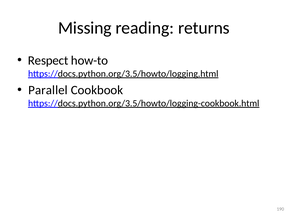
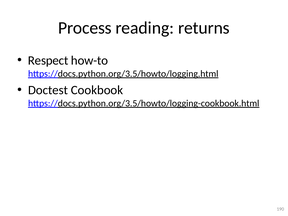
Missing: Missing -> Process
Parallel: Parallel -> Doctest
